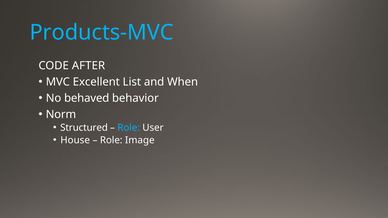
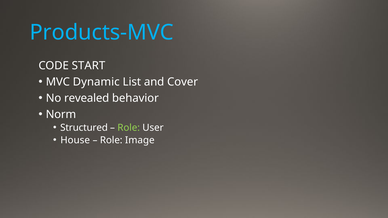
AFTER: AFTER -> START
Excellent: Excellent -> Dynamic
When: When -> Cover
behaved: behaved -> revealed
Role at (129, 128) colour: light blue -> light green
